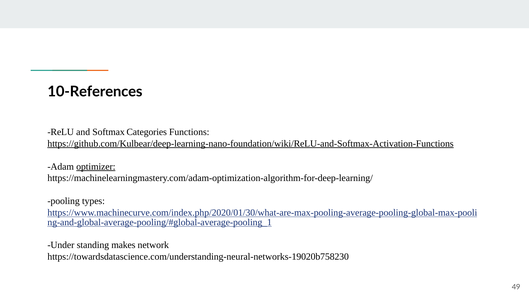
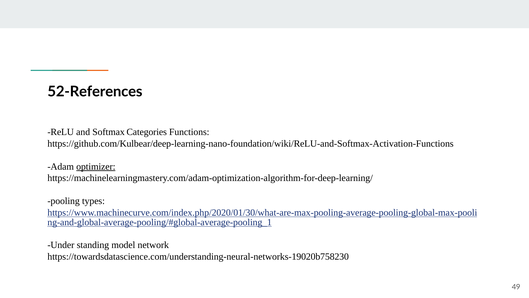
10-References: 10-References -> 52-References
https://github.com/Kulbear/deep-learning-nano-foundation/wiki/ReLU-and-Softmax-Activation-Functions underline: present -> none
makes: makes -> model
